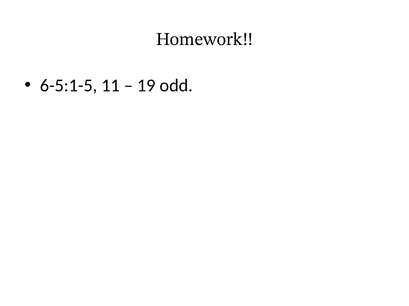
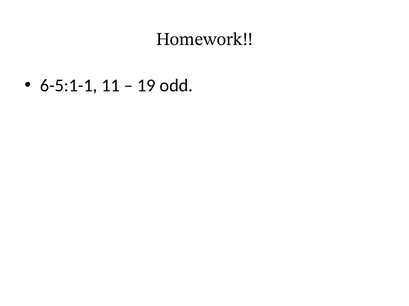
6-5:1-5: 6-5:1-5 -> 6-5:1-1
